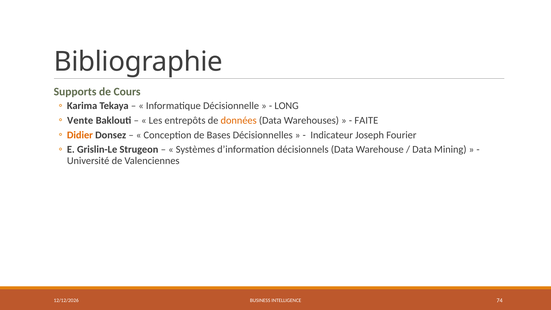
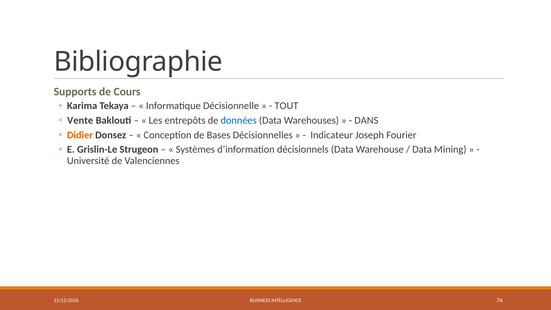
LONG: LONG -> TOUT
données colour: orange -> blue
FAITE: FAITE -> DANS
